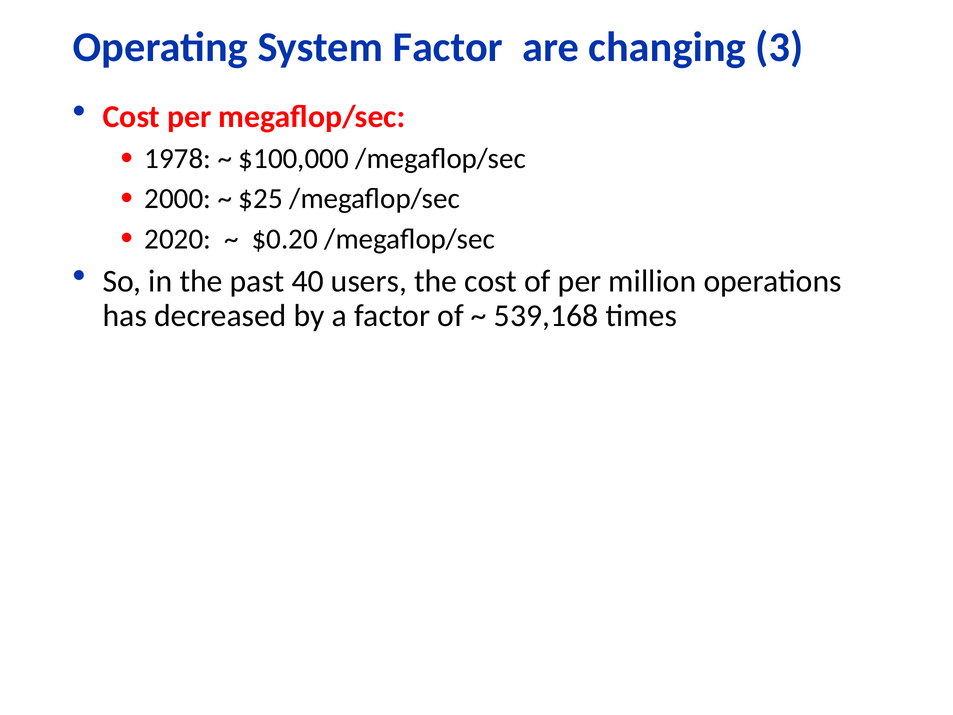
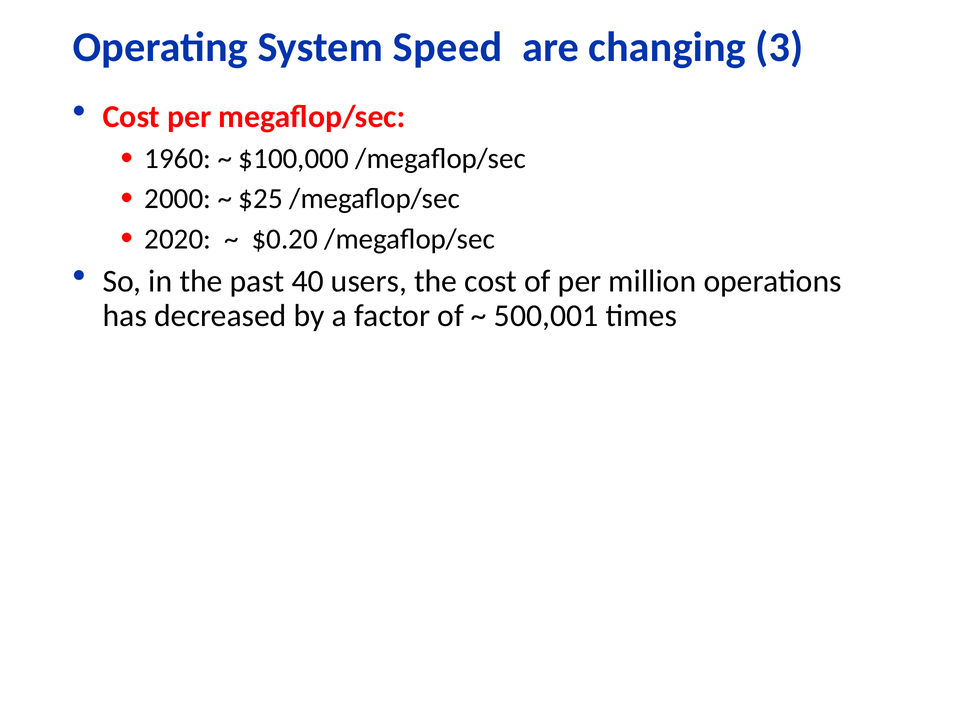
System Factor: Factor -> Speed
1978: 1978 -> 1960
539,168: 539,168 -> 500,001
